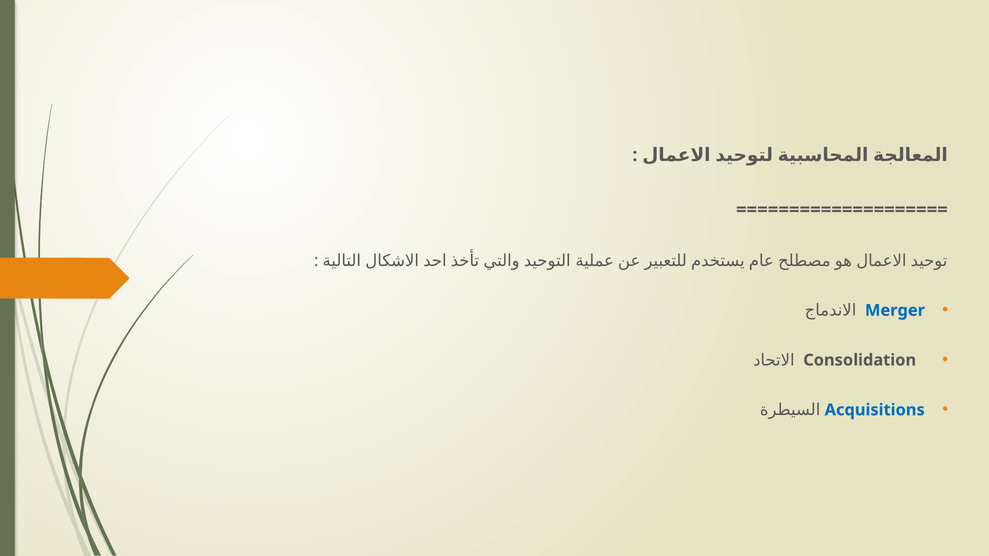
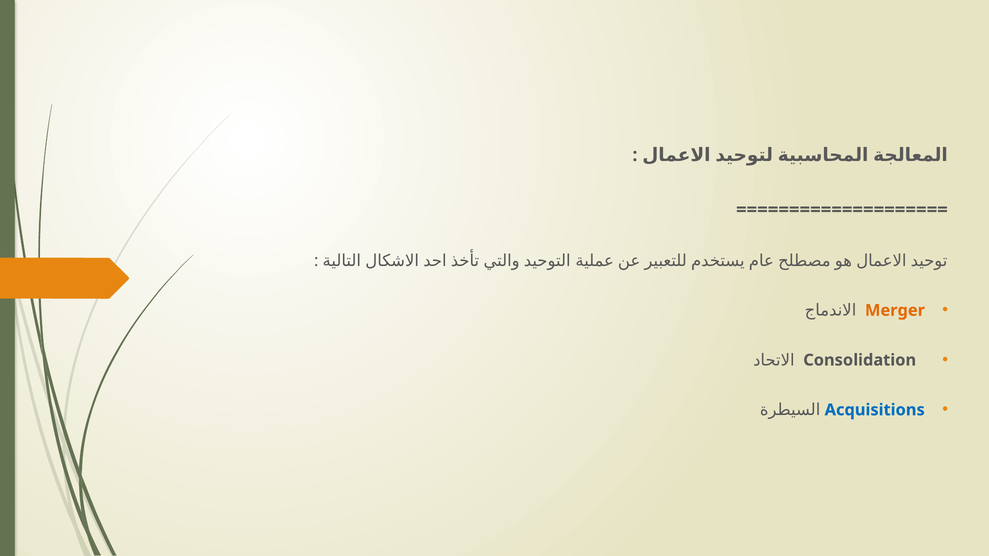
Merger colour: blue -> orange
